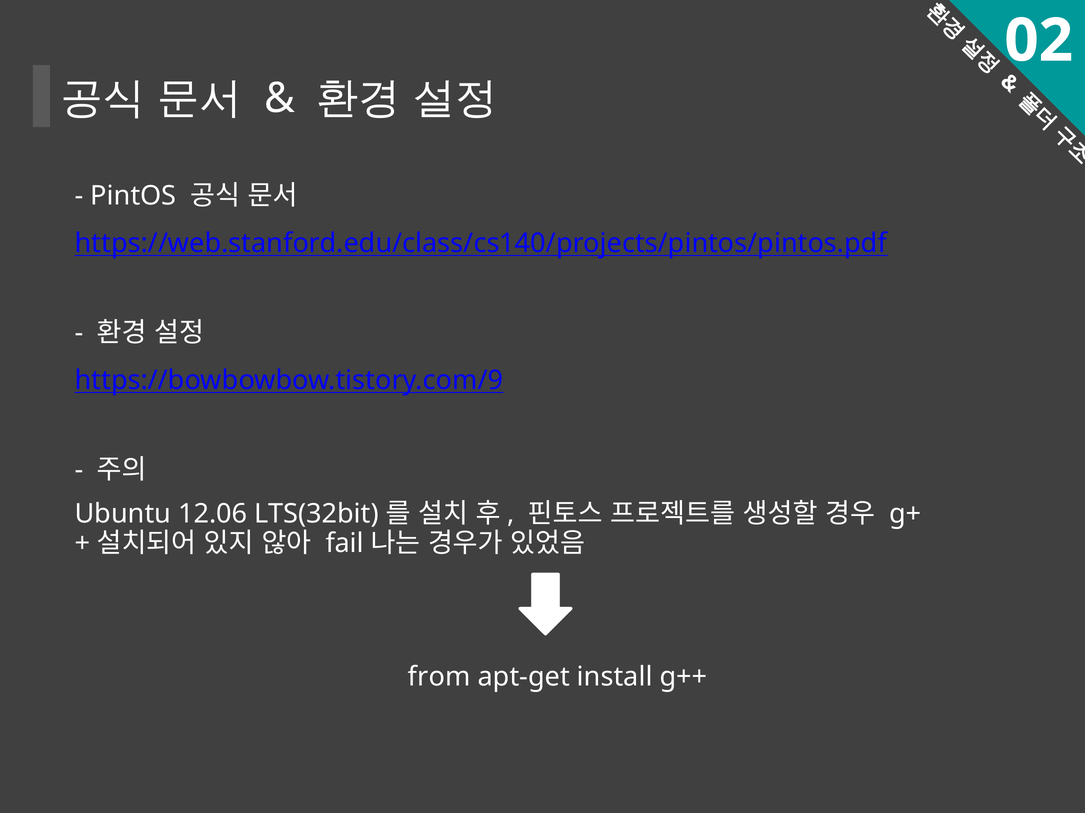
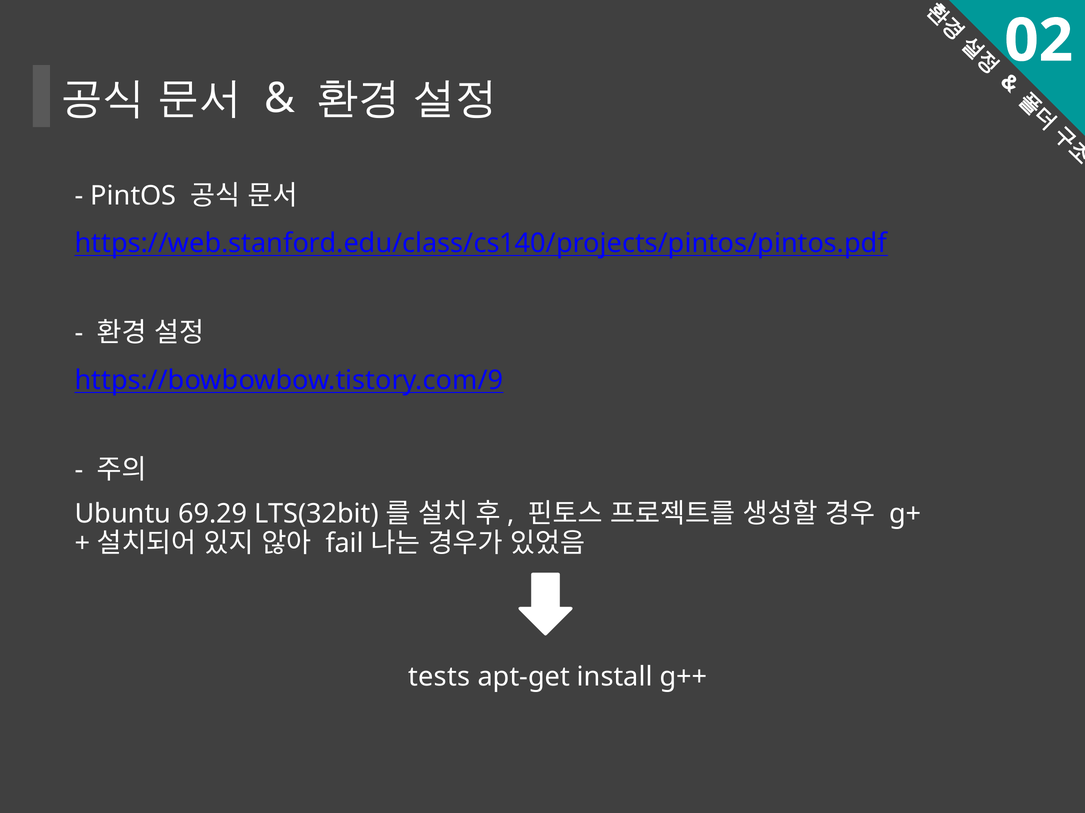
12.06: 12.06 -> 69.29
from: from -> tests
